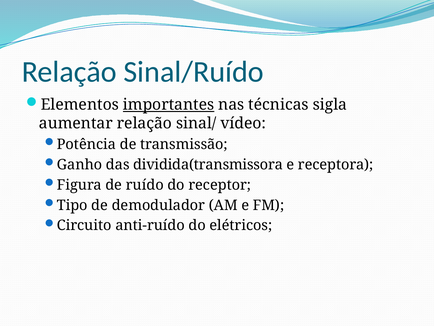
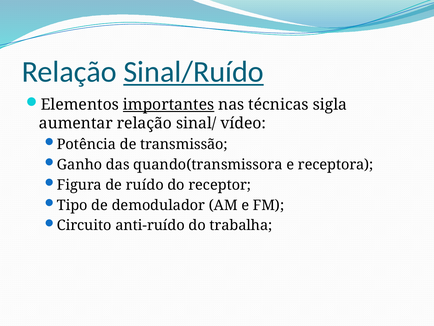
Sinal/Ruído underline: none -> present
dividida(transmissora: dividida(transmissora -> quando(transmissora
elétricos: elétricos -> trabalha
